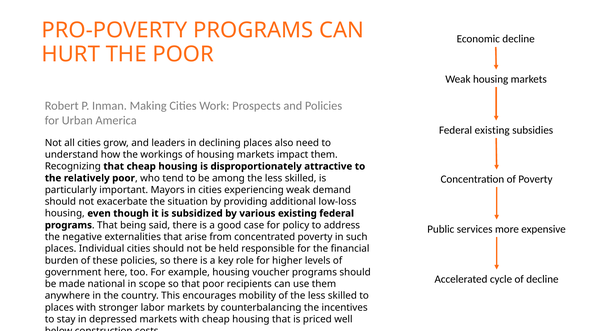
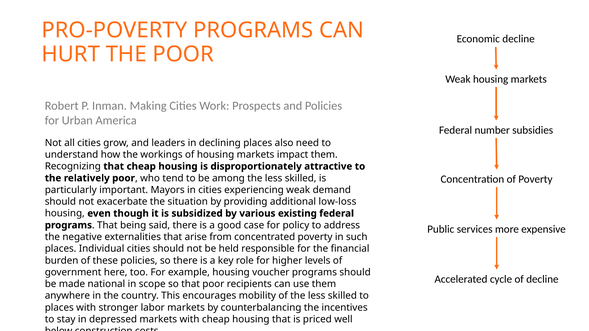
Federal existing: existing -> number
